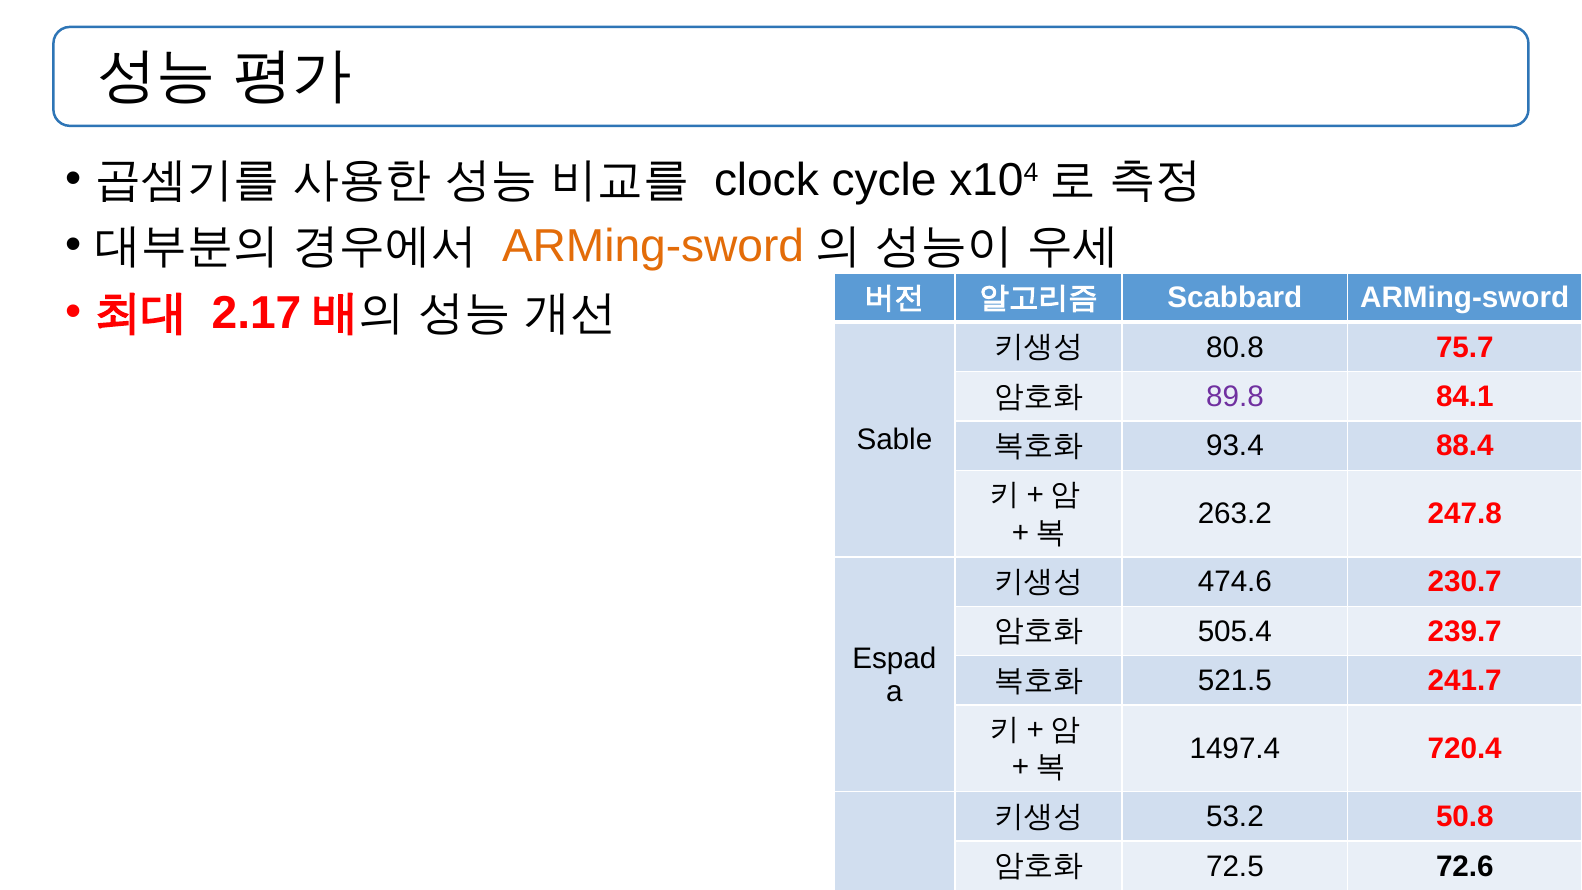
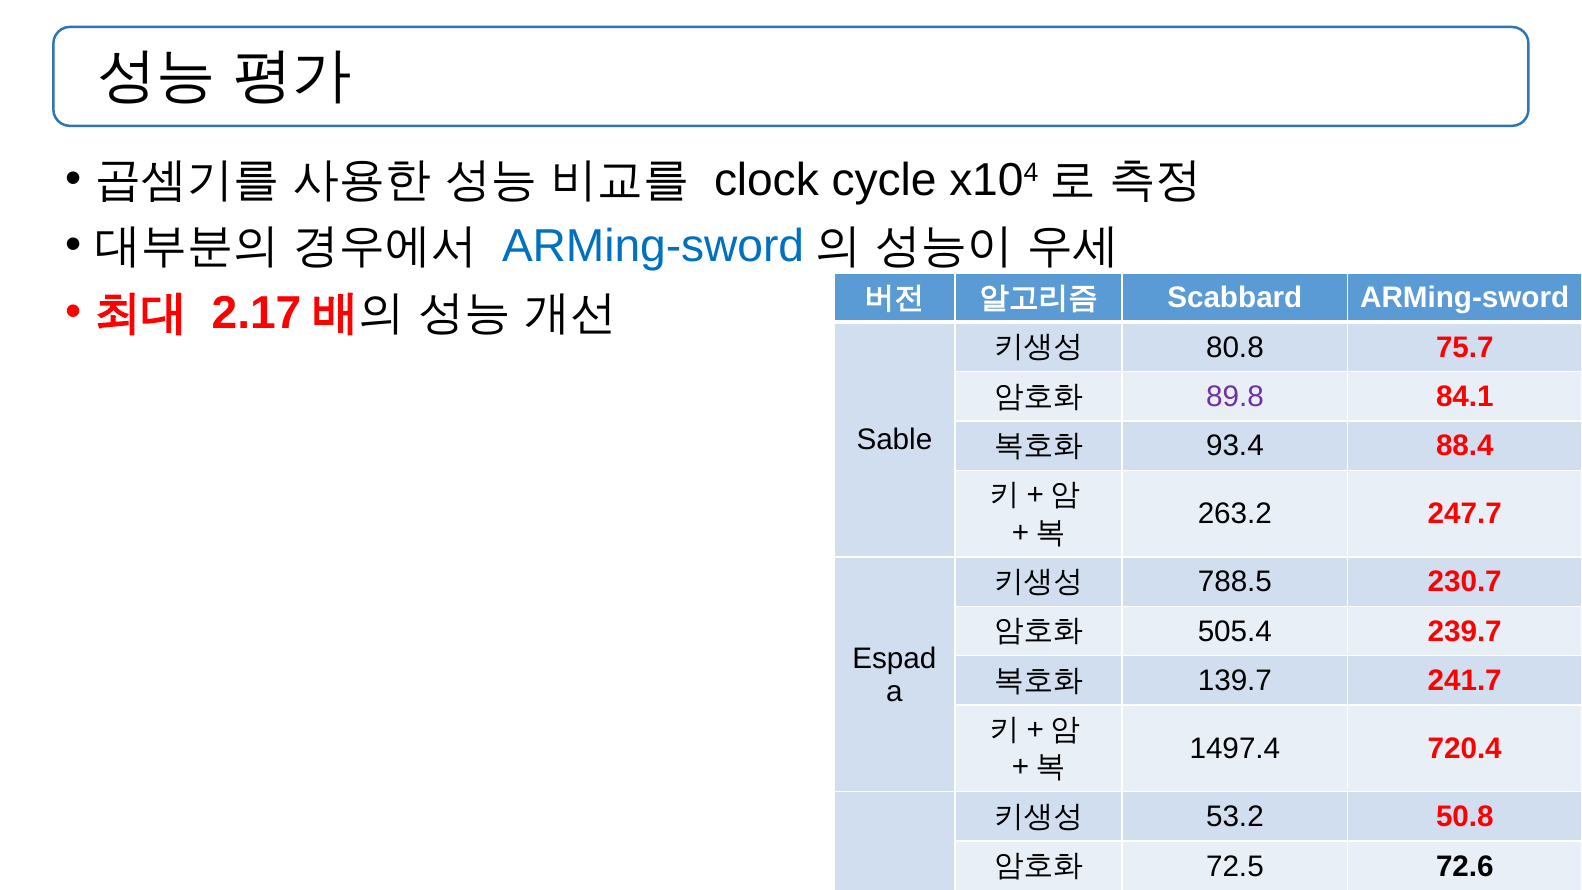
ARMing-sword at (653, 246) colour: orange -> blue
247.8: 247.8 -> 247.7
474.6: 474.6 -> 788.5
521.5: 521.5 -> 139.7
